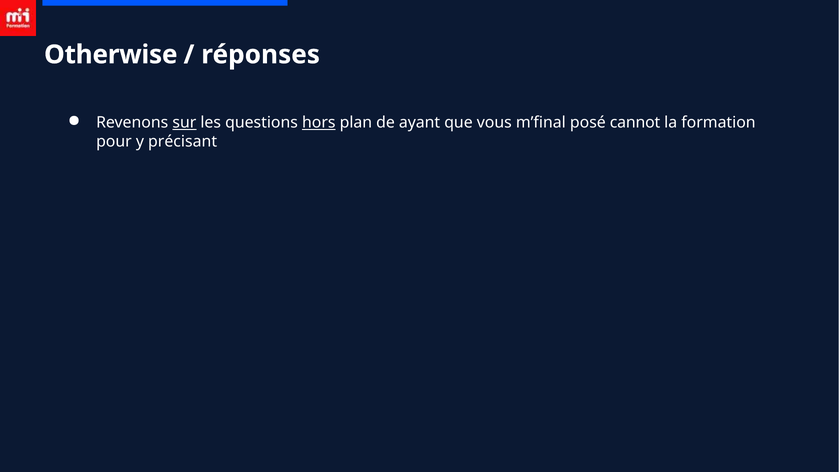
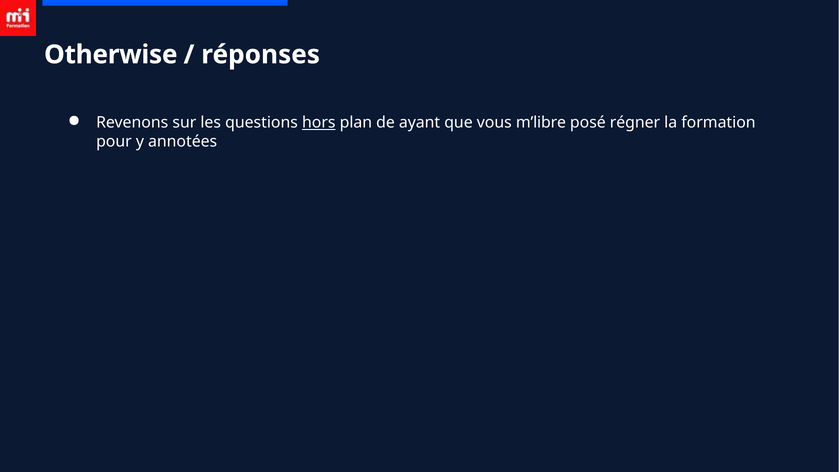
sur underline: present -> none
m’final: m’final -> m’libre
cannot: cannot -> régner
précisant: précisant -> annotées
